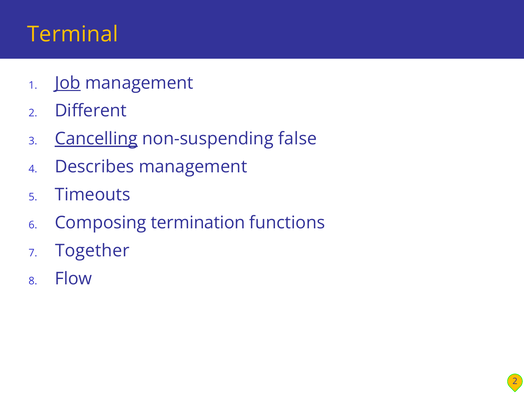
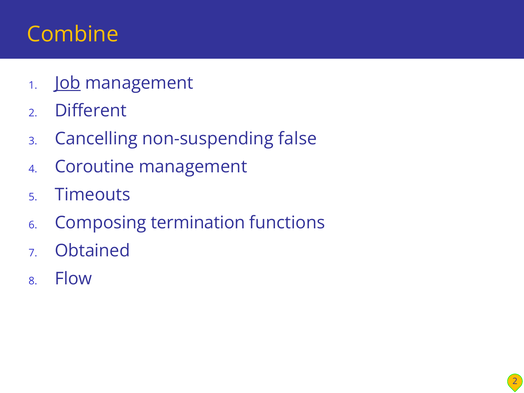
Terminal: Terminal -> Combine
Cancelling underline: present -> none
Describes: Describes -> Coroutine
Together: Together -> Obtained
